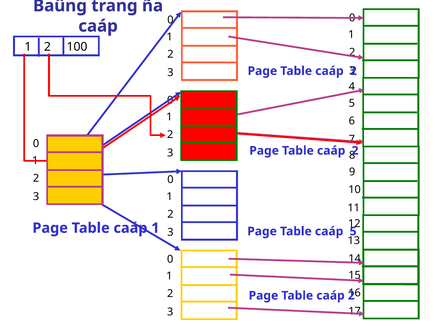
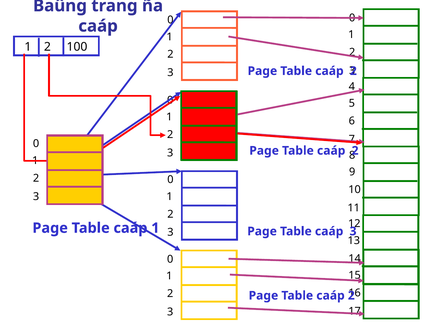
caáp 5: 5 -> 3
